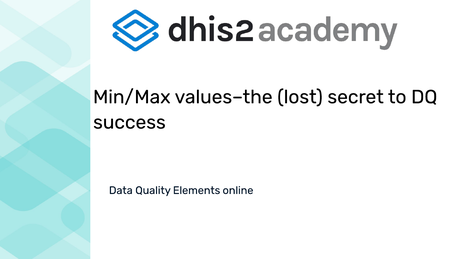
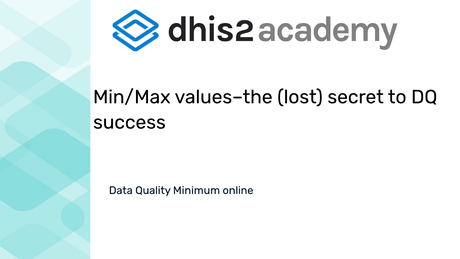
Elements: Elements -> Minimum
